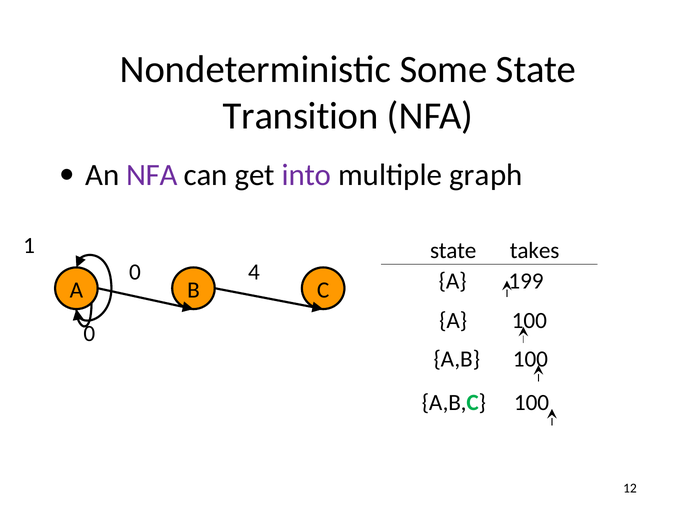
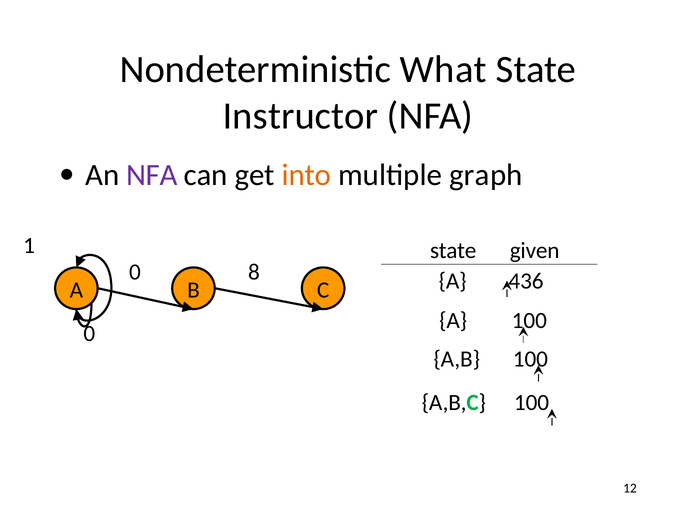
Some: Some -> What
Transition: Transition -> Instructor
into colour: purple -> orange
takes: takes -> given
4: 4 -> 8
199: 199 -> 436
